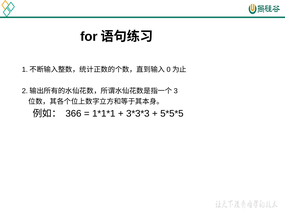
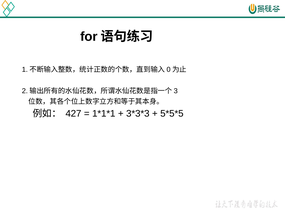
366: 366 -> 427
